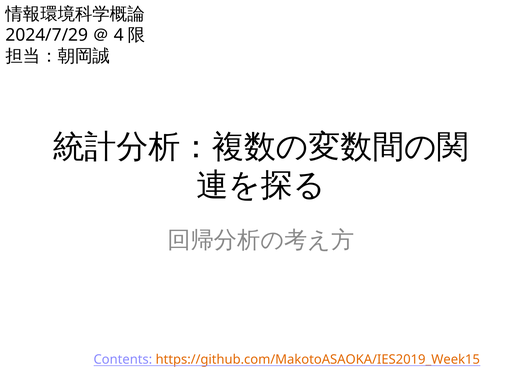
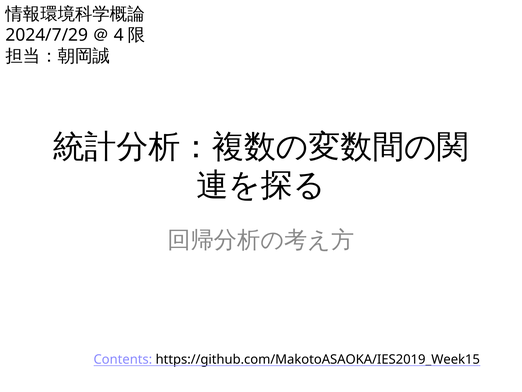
https://github.com/MakotoASAOKA/IES2019_Week15 colour: orange -> black
